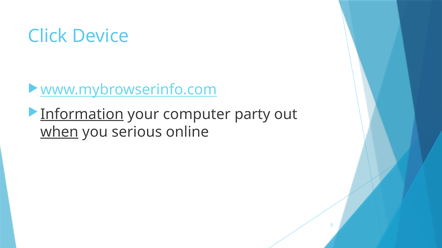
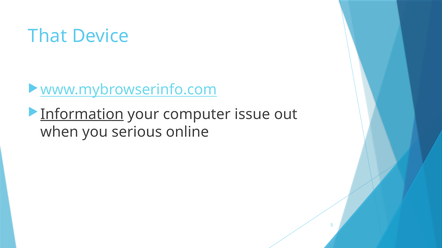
Click: Click -> That
party: party -> issue
when underline: present -> none
